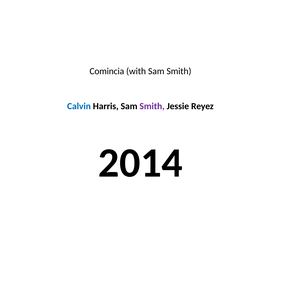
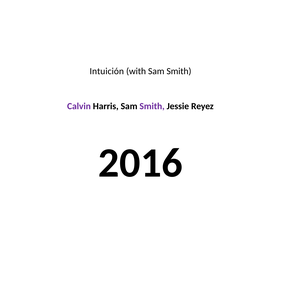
Comincia: Comincia -> Intuición
Calvin colour: blue -> purple
2014: 2014 -> 2016
